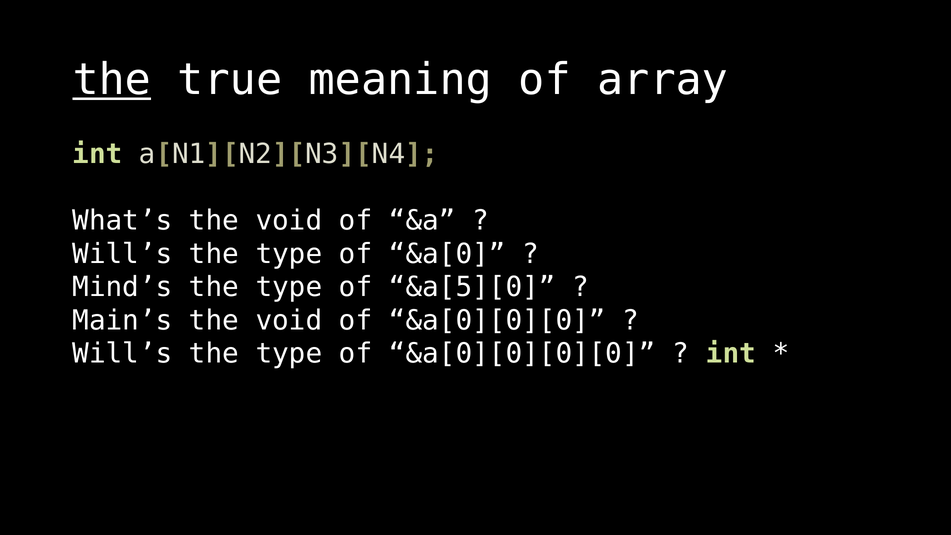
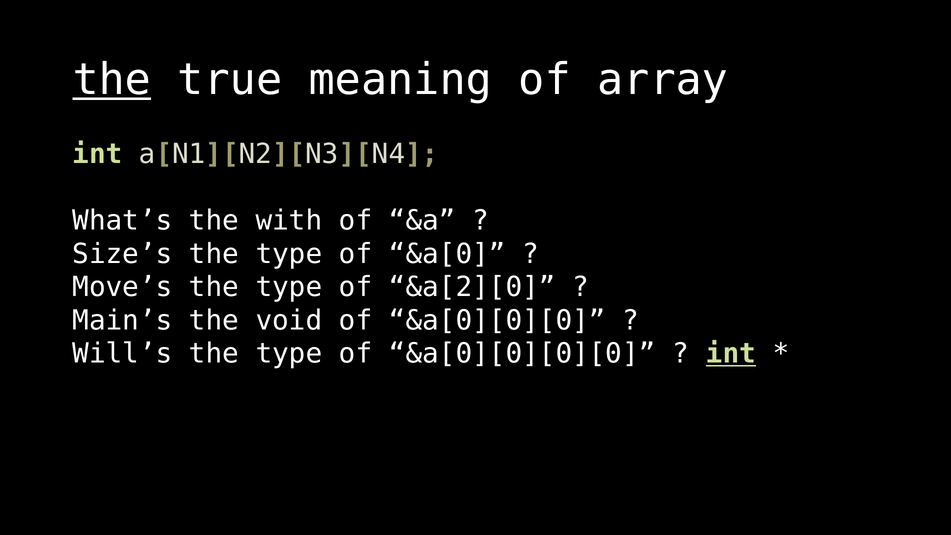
What’s the void: void -> with
Will’s at (122, 254): Will’s -> Size’s
Mind’s: Mind’s -> Move’s
&a[5][0: &a[5][0 -> &a[2][0
int at (731, 354) underline: none -> present
